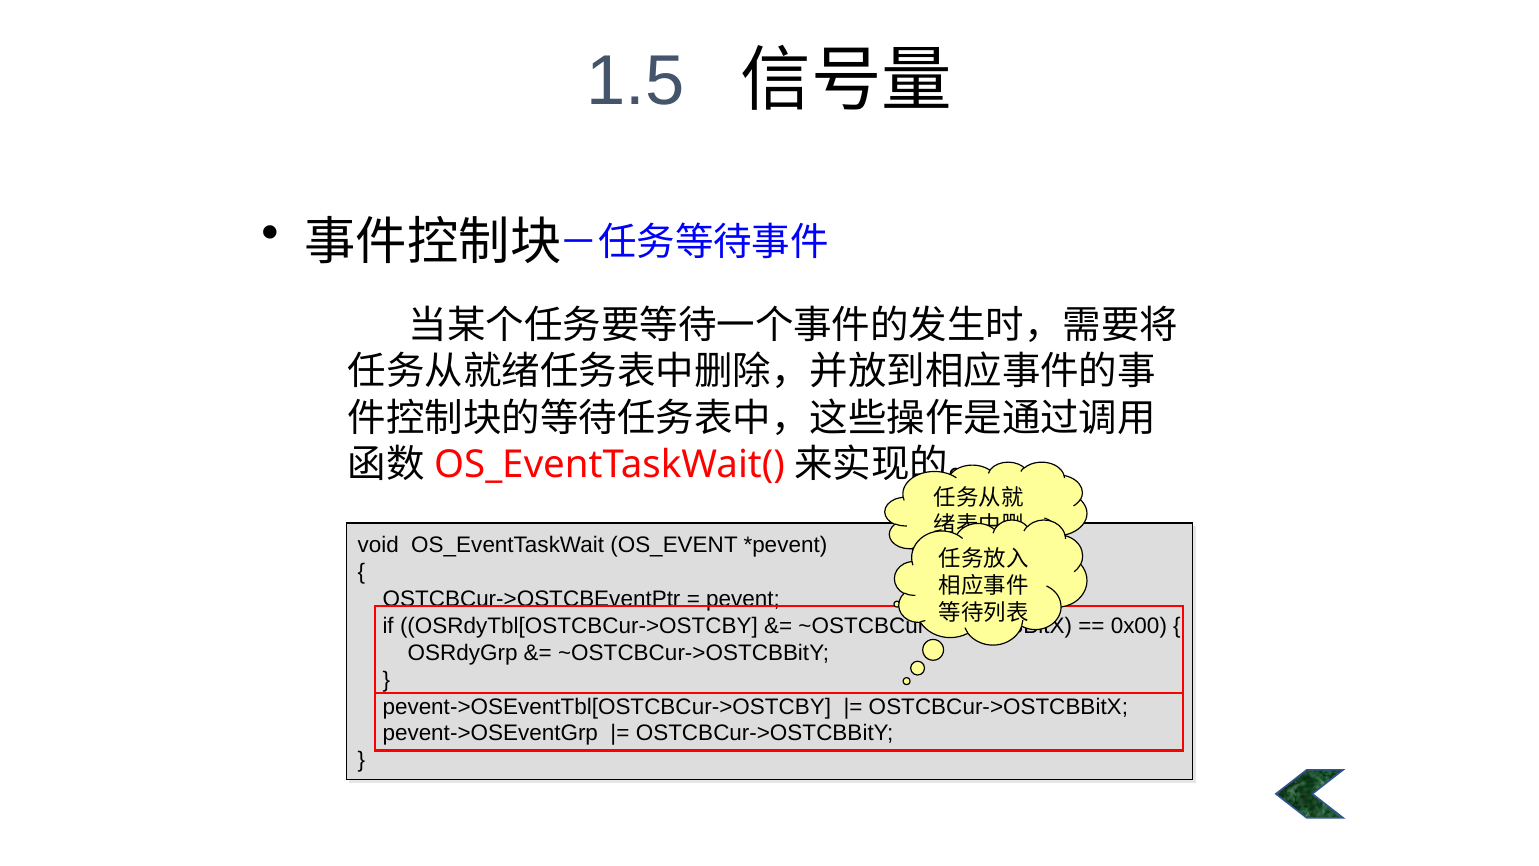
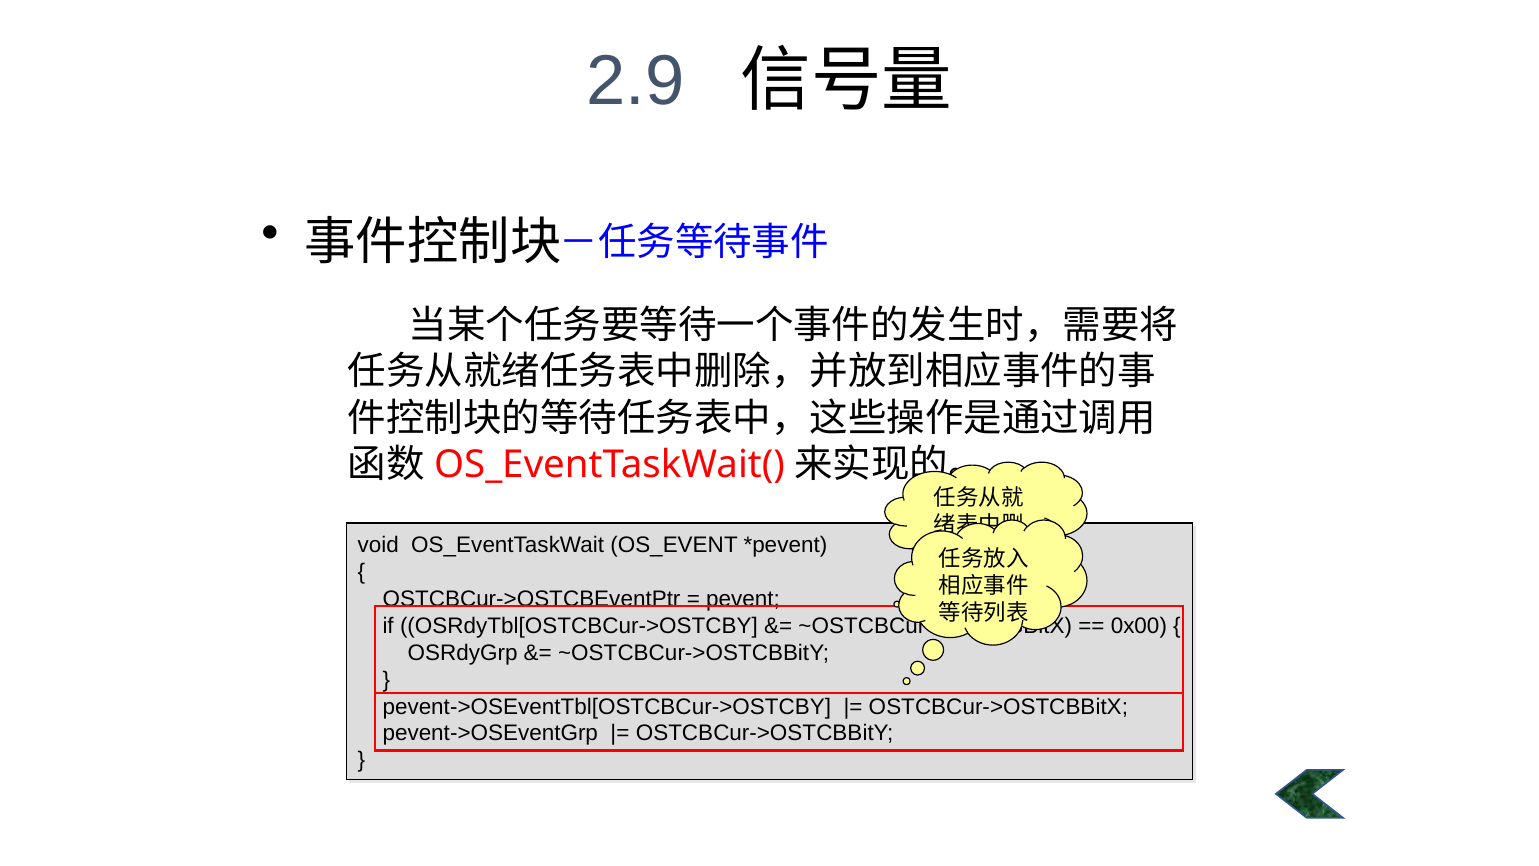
1.5: 1.5 -> 2.9
